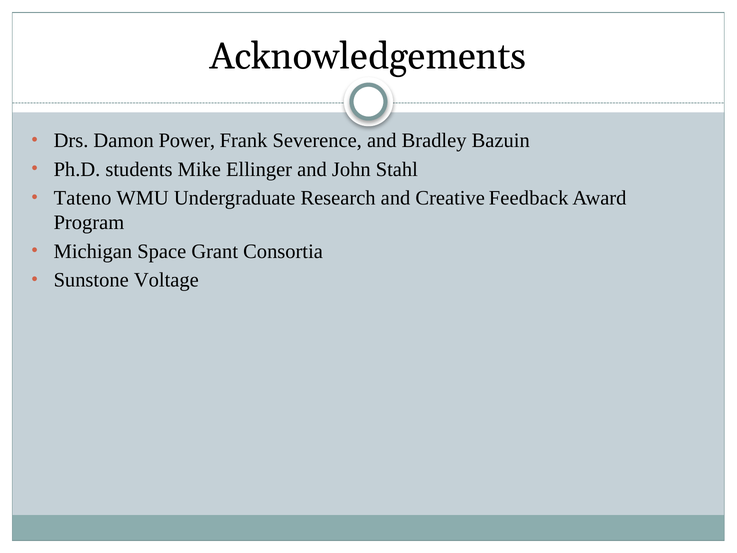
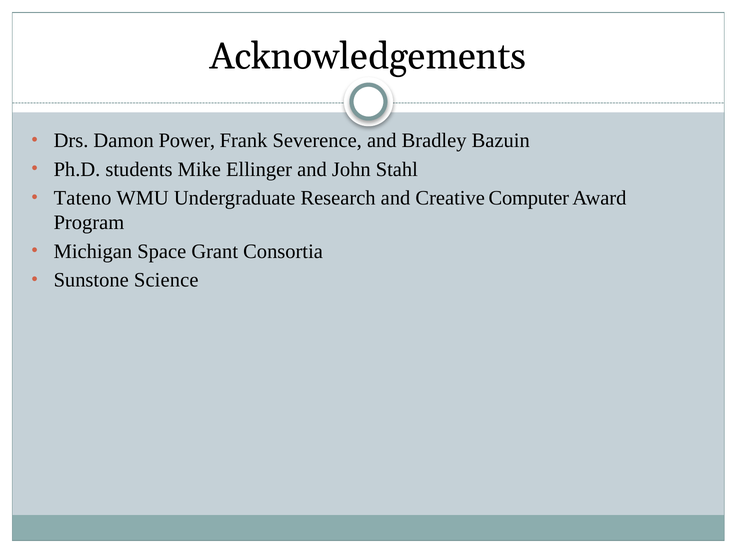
Feedback: Feedback -> Computer
Voltage: Voltage -> Science
